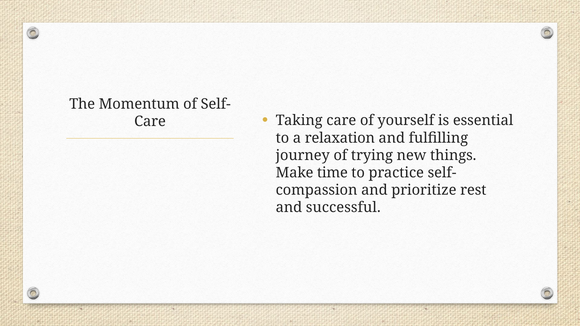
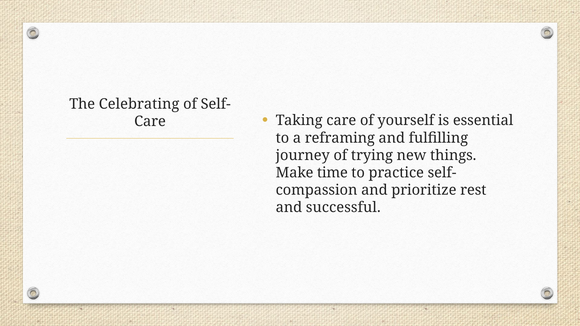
Momentum: Momentum -> Celebrating
relaxation: relaxation -> reframing
